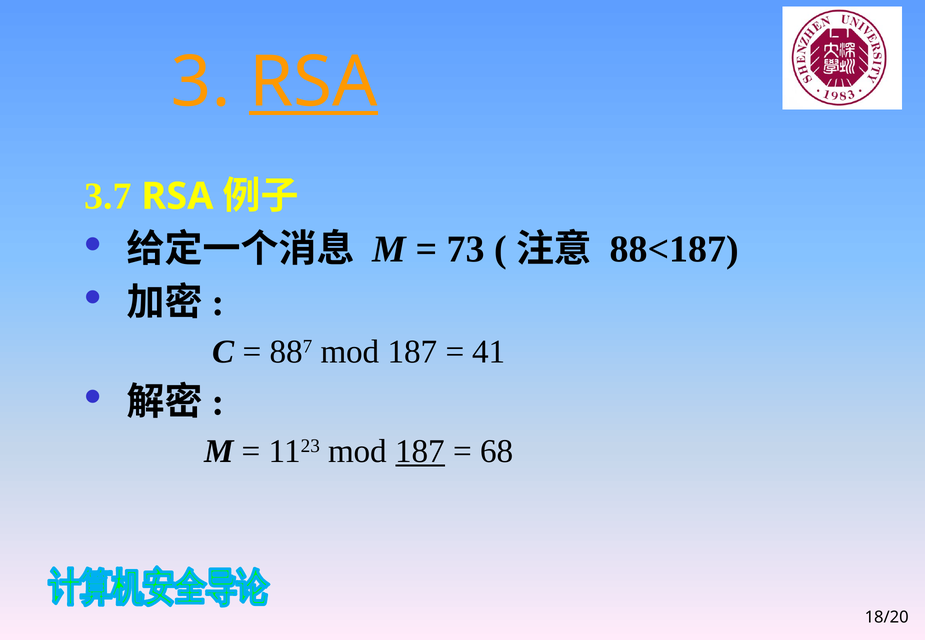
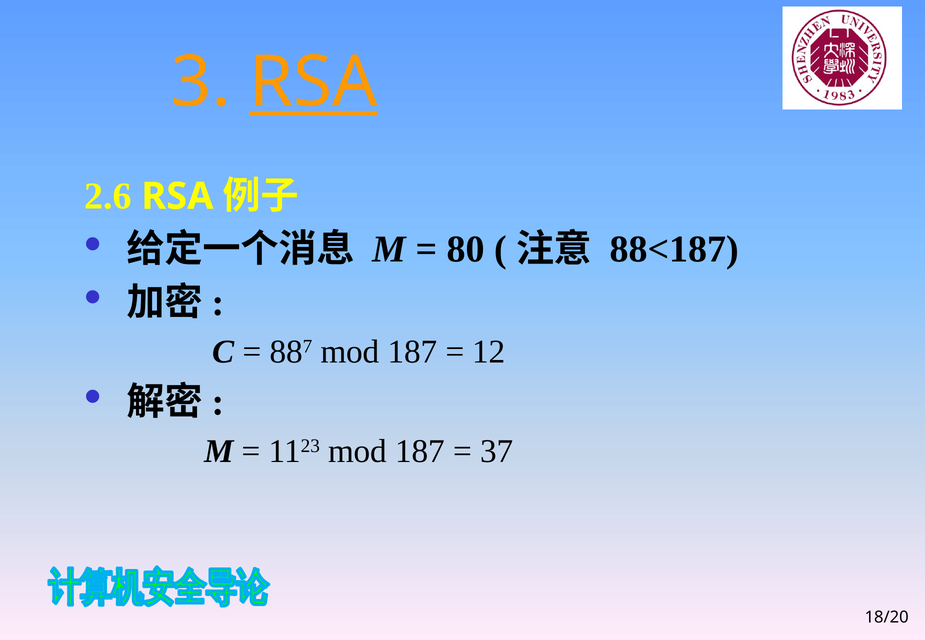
3.7: 3.7 -> 2.6
73: 73 -> 80
41: 41 -> 12
187 at (420, 451) underline: present -> none
68: 68 -> 37
